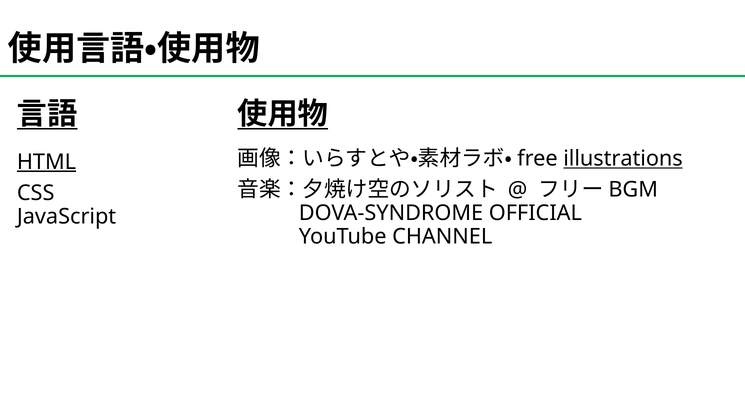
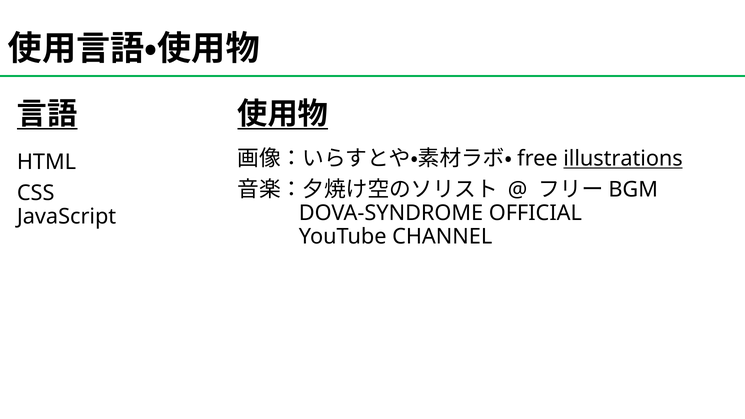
HTML underline: present -> none
